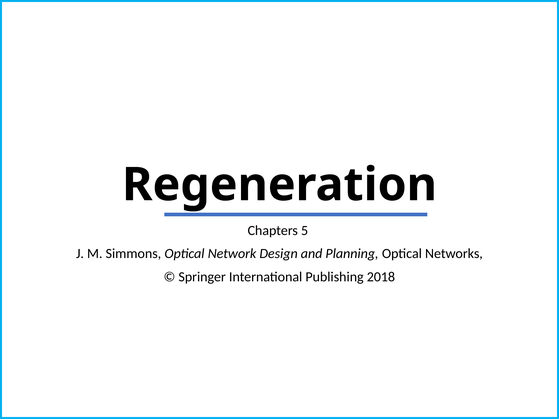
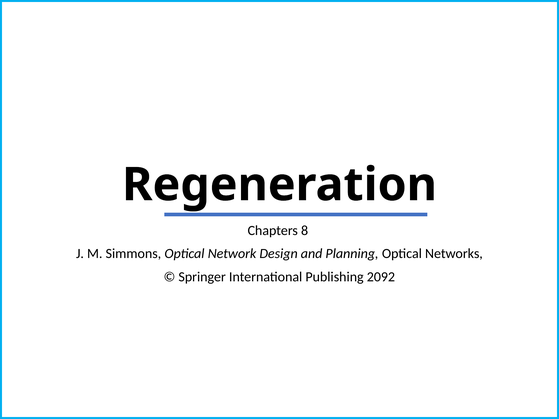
5: 5 -> 8
2018: 2018 -> 2092
